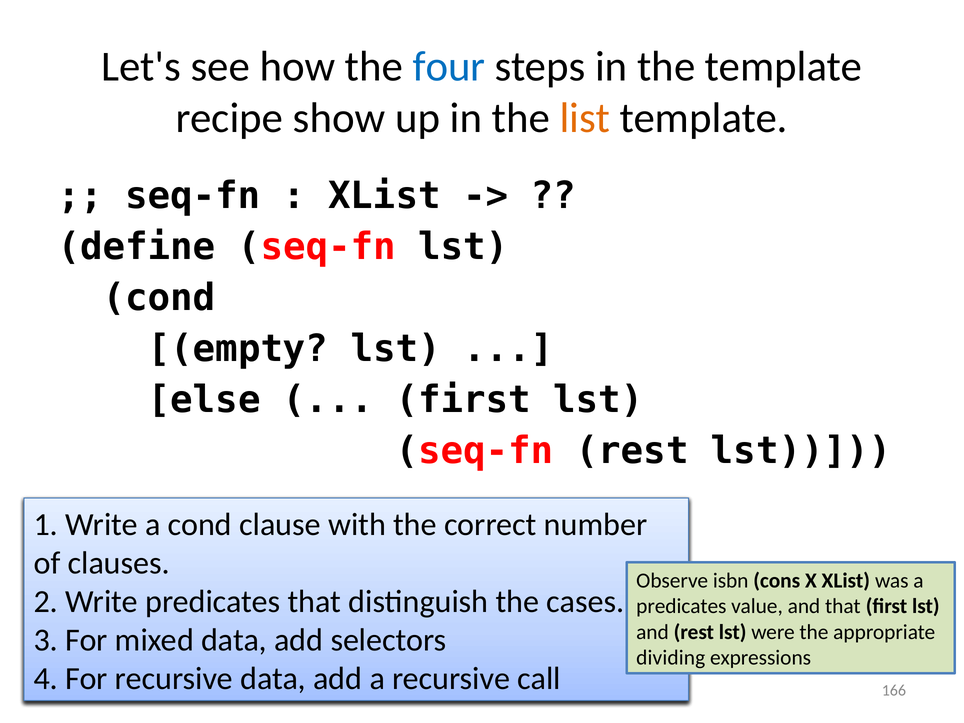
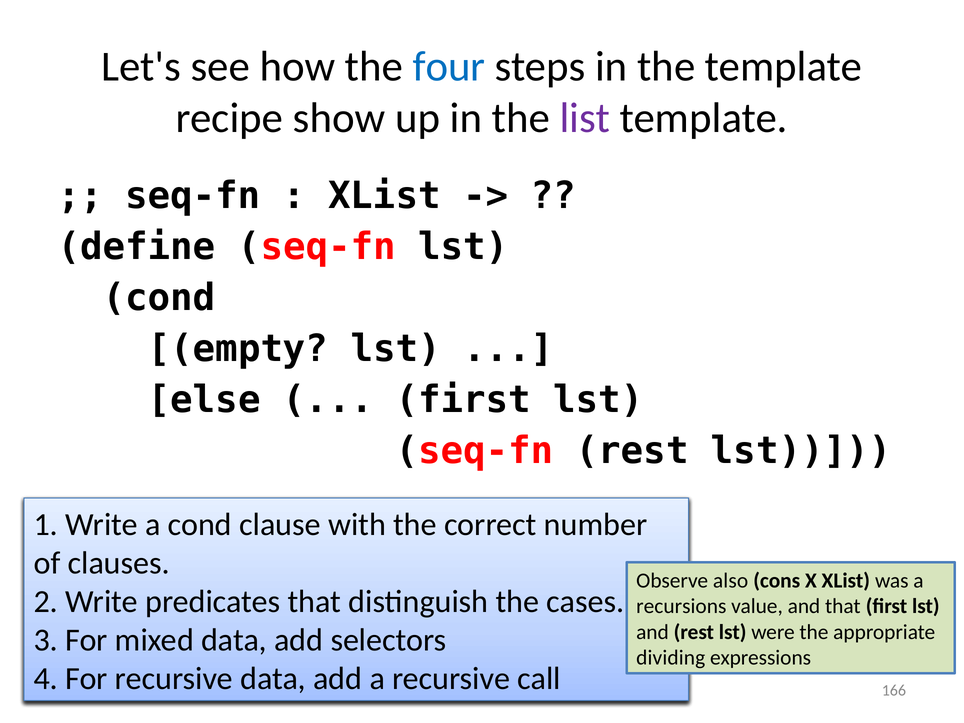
list colour: orange -> purple
isbn: isbn -> also
predicates at (681, 606): predicates -> recursions
